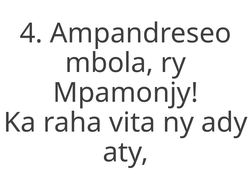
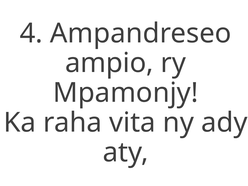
mbola: mbola -> ampio
